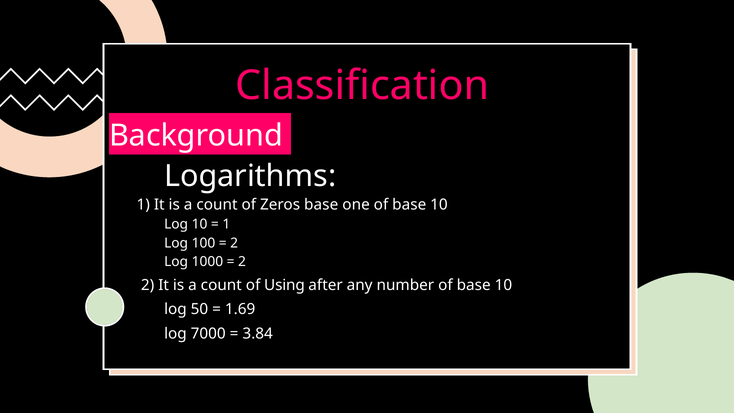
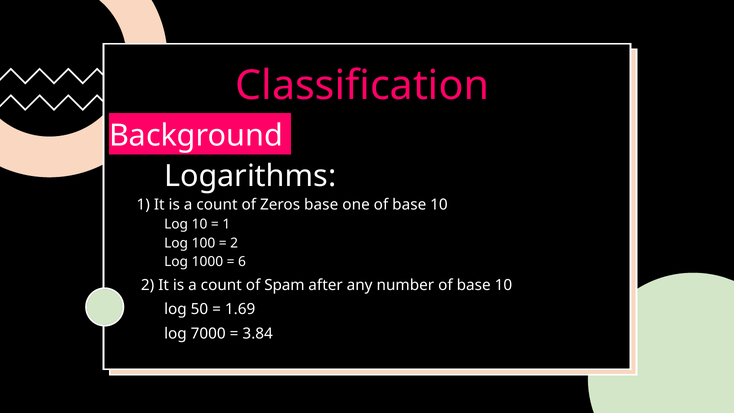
2 at (242, 262): 2 -> 6
Using: Using -> Spam
